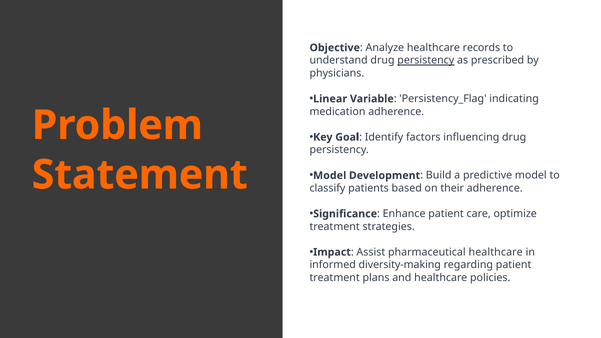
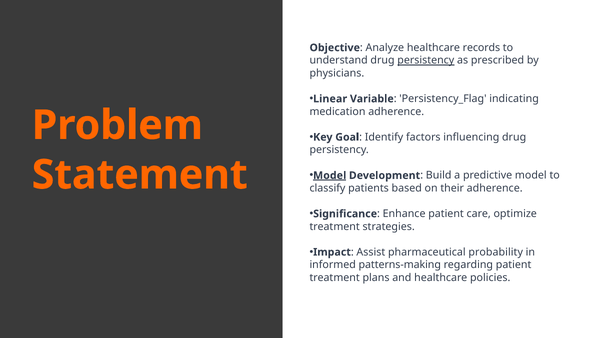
Model at (330, 175) underline: none -> present
pharmaceutical healthcare: healthcare -> probability
diversity-making: diversity-making -> patterns-making
